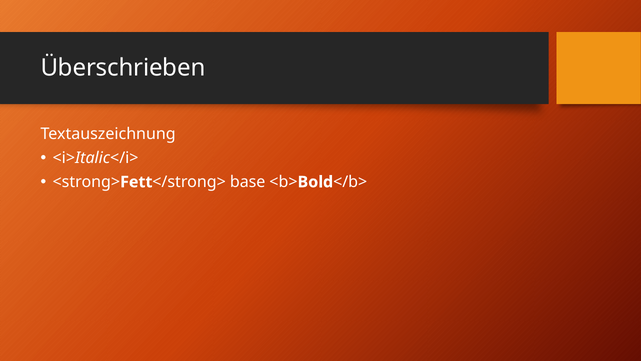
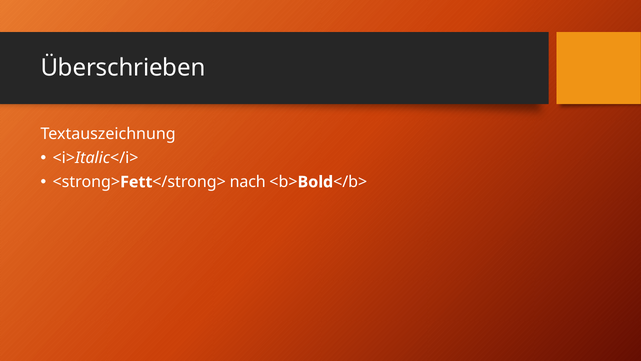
base: base -> nach
